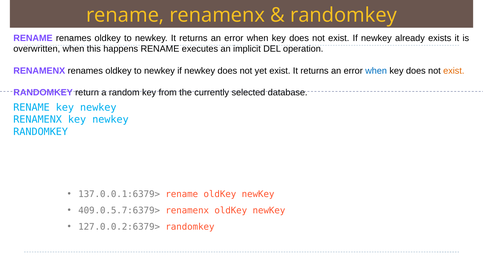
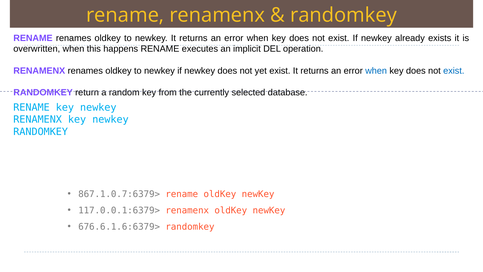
exist at (454, 71) colour: orange -> blue
137.0.0.1:6379>: 137.0.0.1:6379> -> 867.1.0.7:6379>
409.0.5.7:6379>: 409.0.5.7:6379> -> 117.0.0.1:6379>
127.0.0.2:6379>: 127.0.0.2:6379> -> 676.6.1.6:6379>
